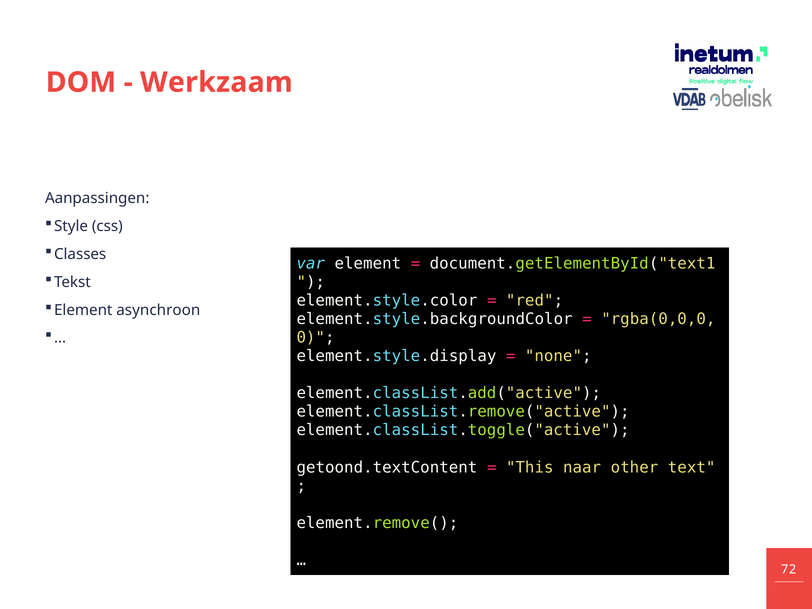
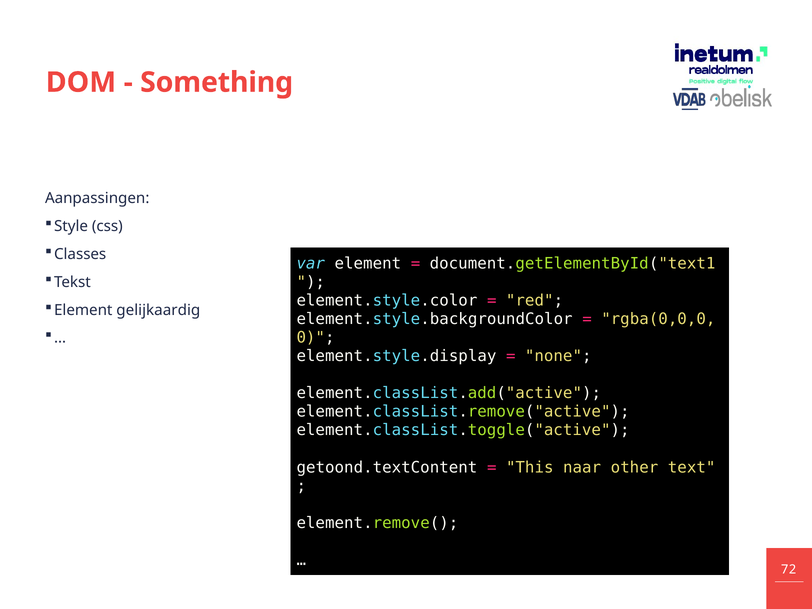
Werkzaam: Werkzaam -> Something
asynchroon: asynchroon -> gelijkaardig
